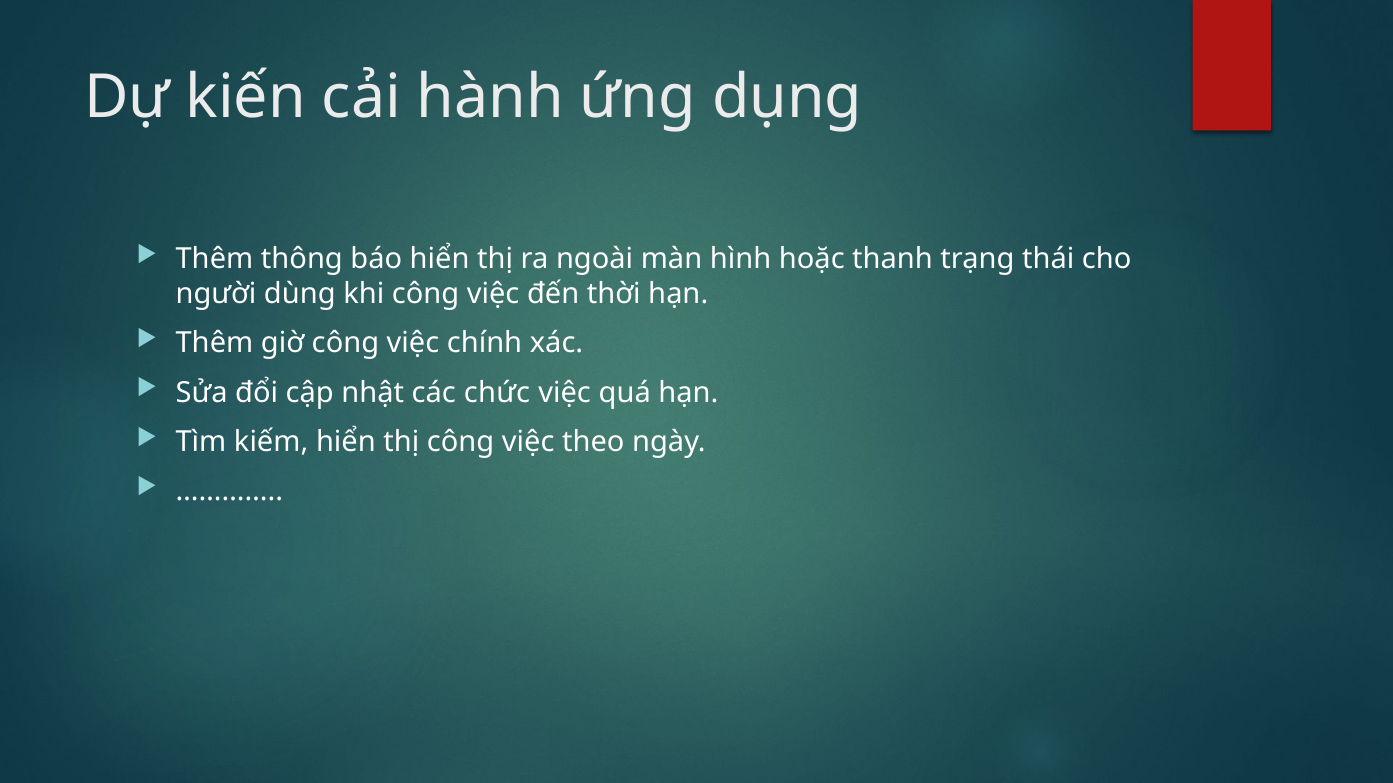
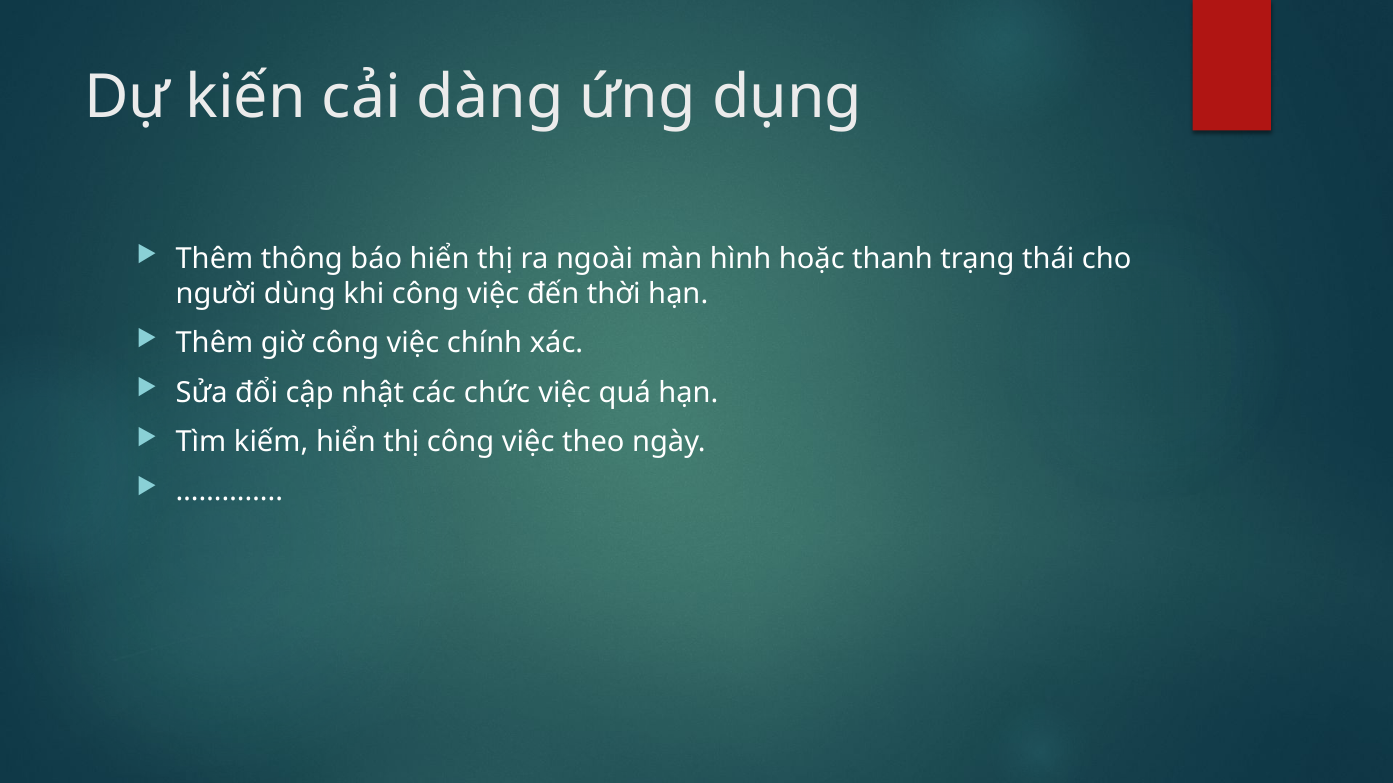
hành: hành -> dàng
